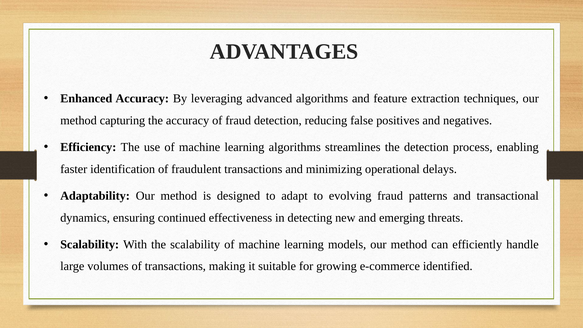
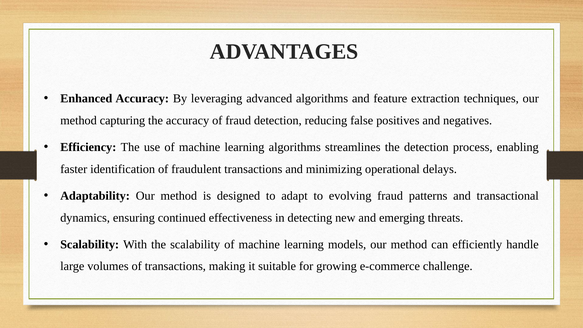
identified: identified -> challenge
